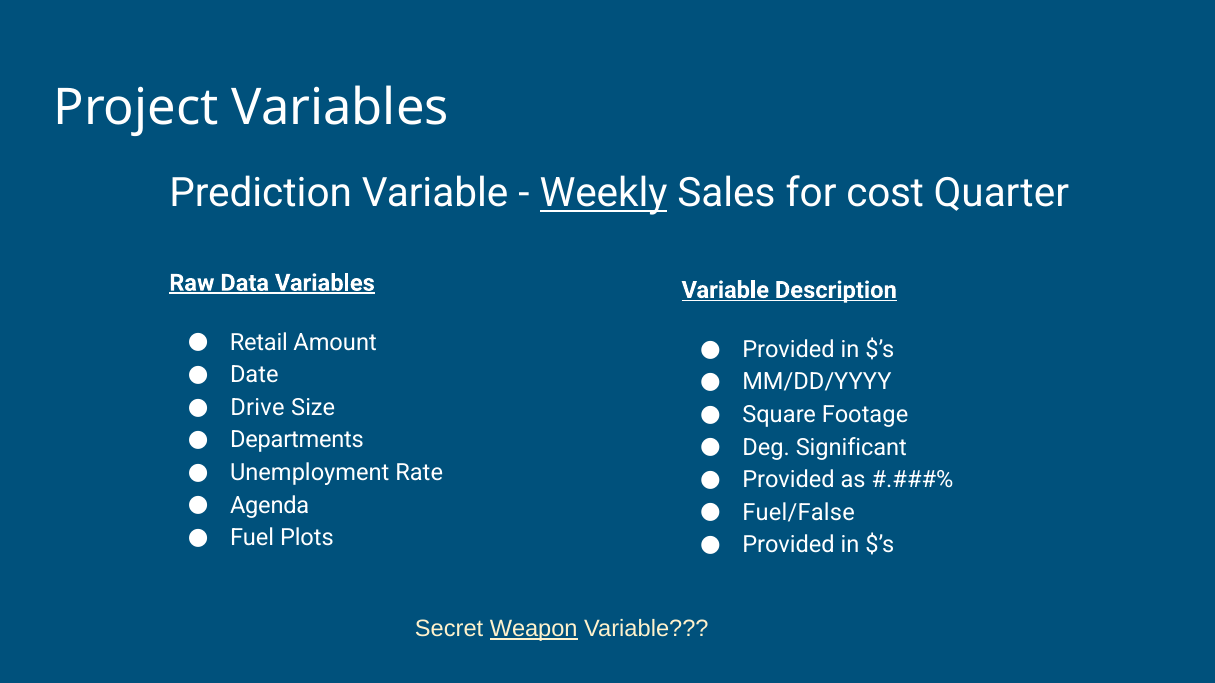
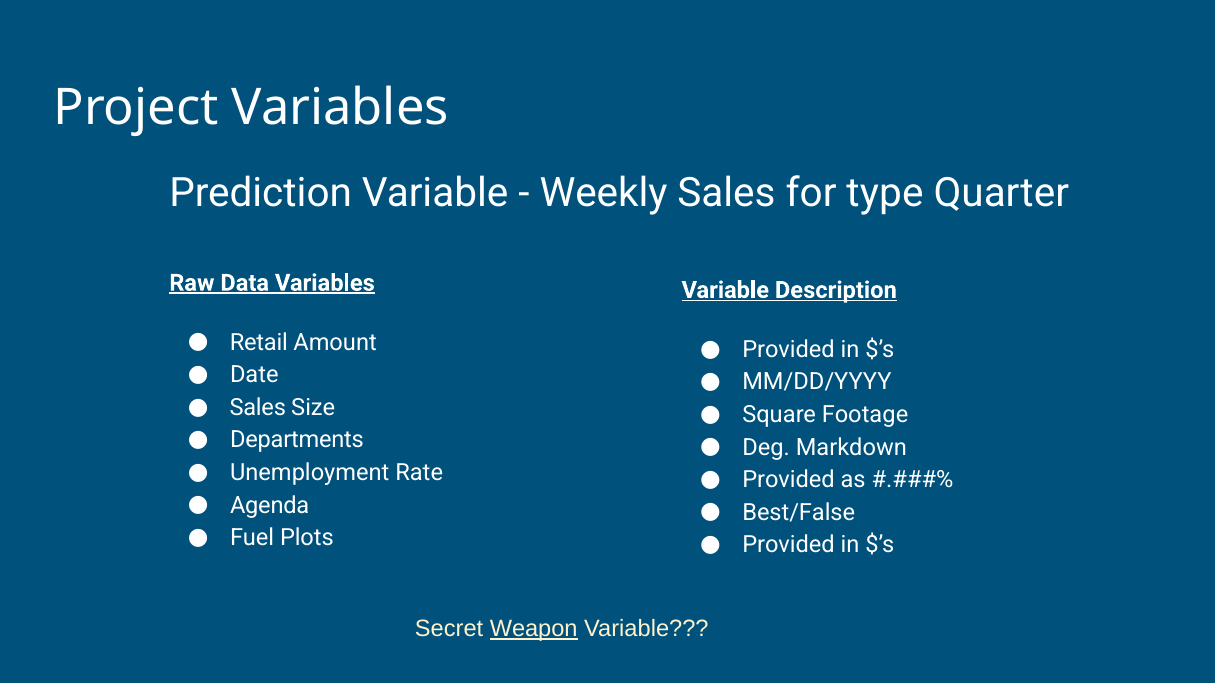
Weekly underline: present -> none
cost: cost -> type
Drive at (258, 408): Drive -> Sales
Significant: Significant -> Markdown
Fuel/False: Fuel/False -> Best/False
